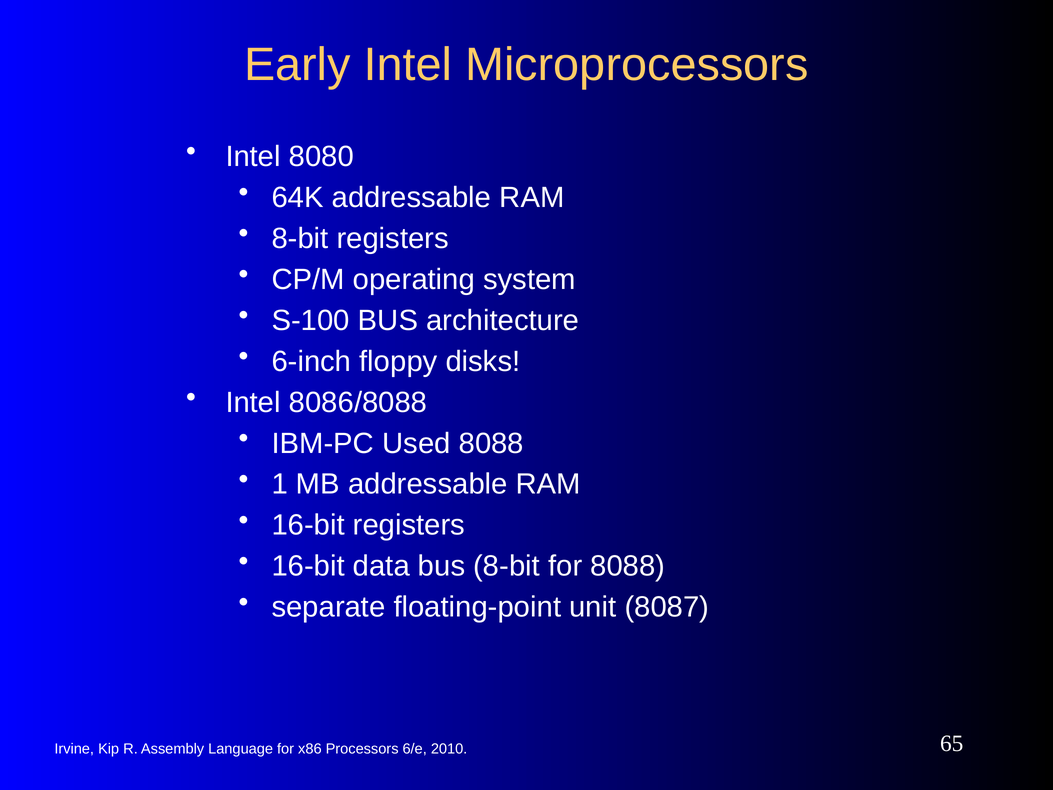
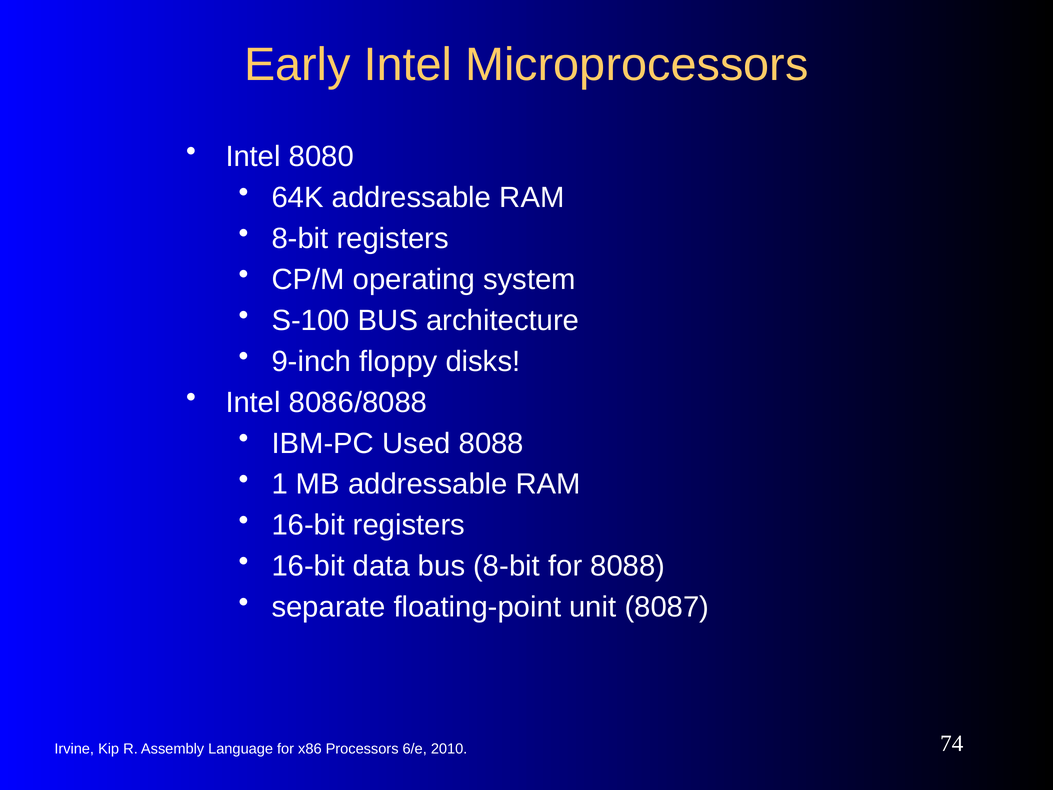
6-inch: 6-inch -> 9-inch
65: 65 -> 74
